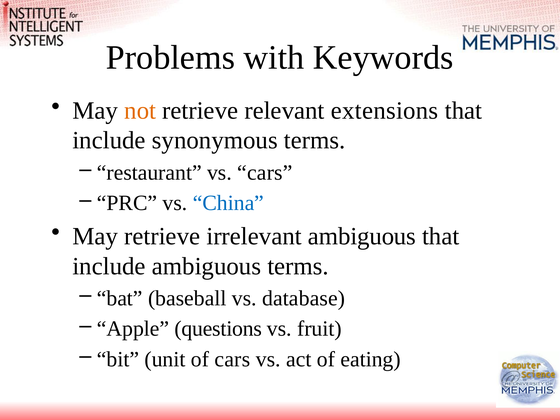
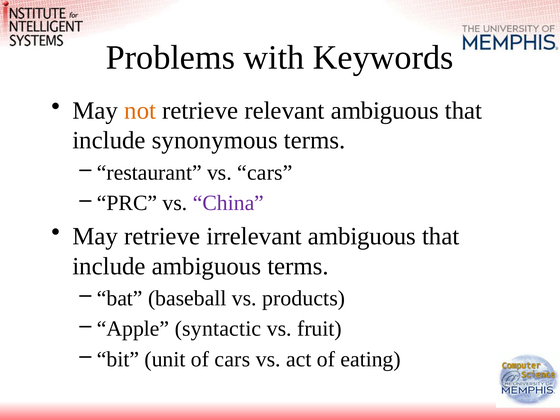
relevant extensions: extensions -> ambiguous
China colour: blue -> purple
database: database -> products
questions: questions -> syntactic
